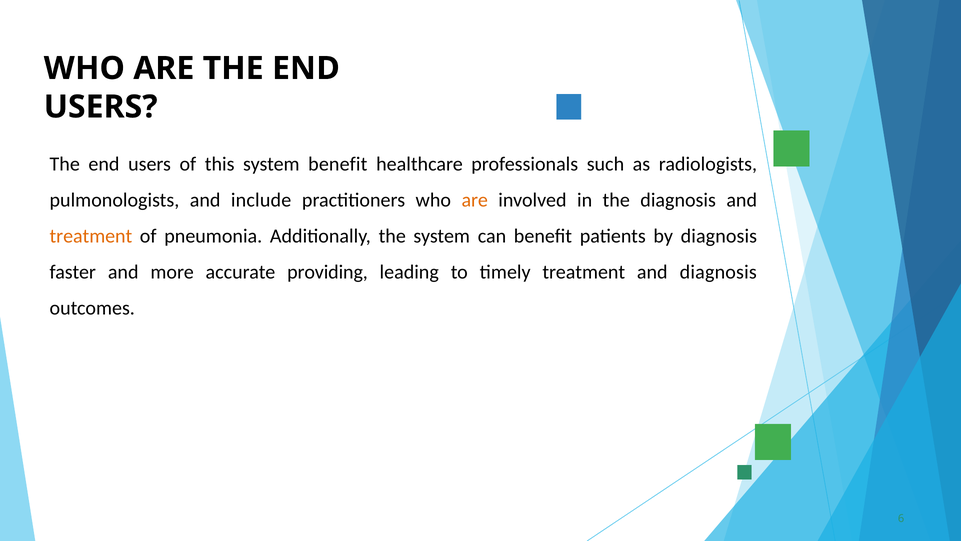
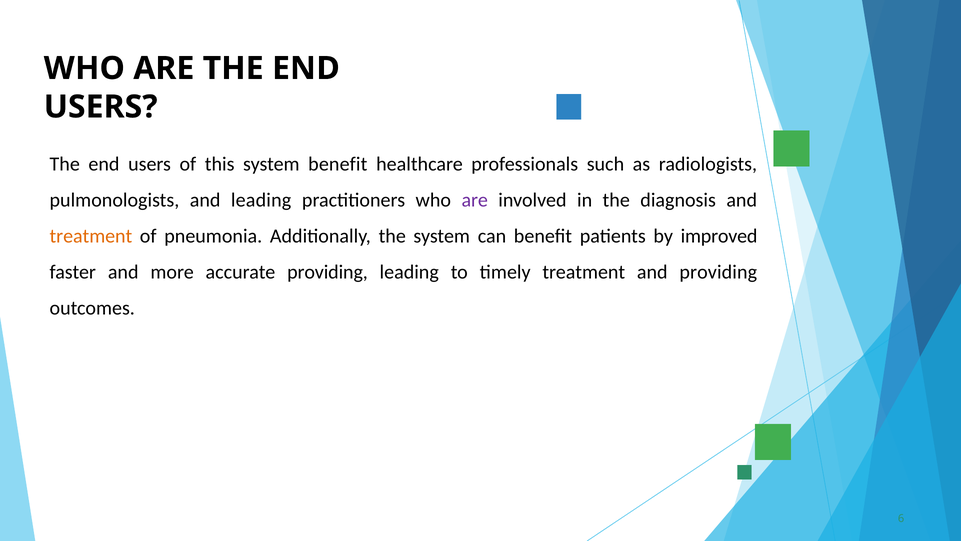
and include: include -> leading
are at (475, 200) colour: orange -> purple
by diagnosis: diagnosis -> improved
and diagnosis: diagnosis -> providing
